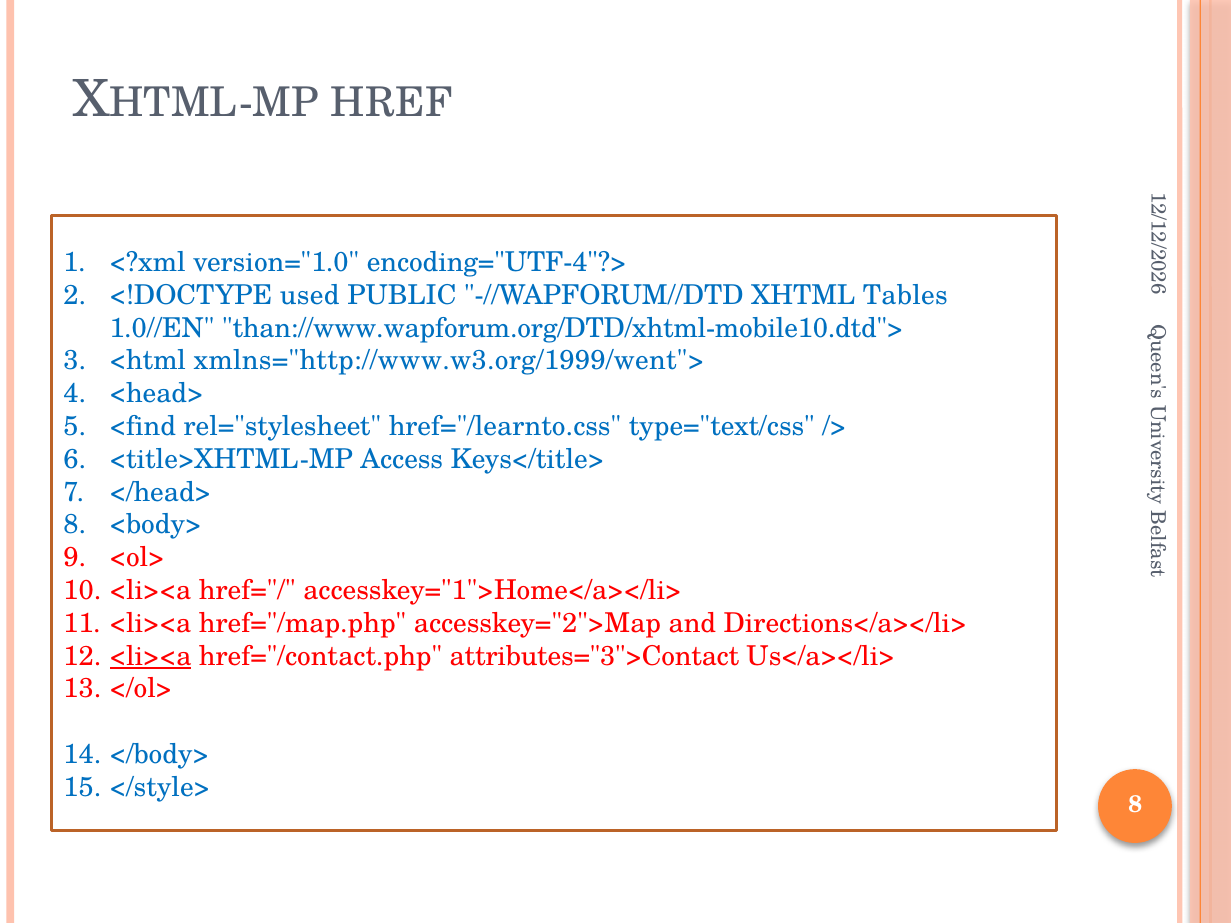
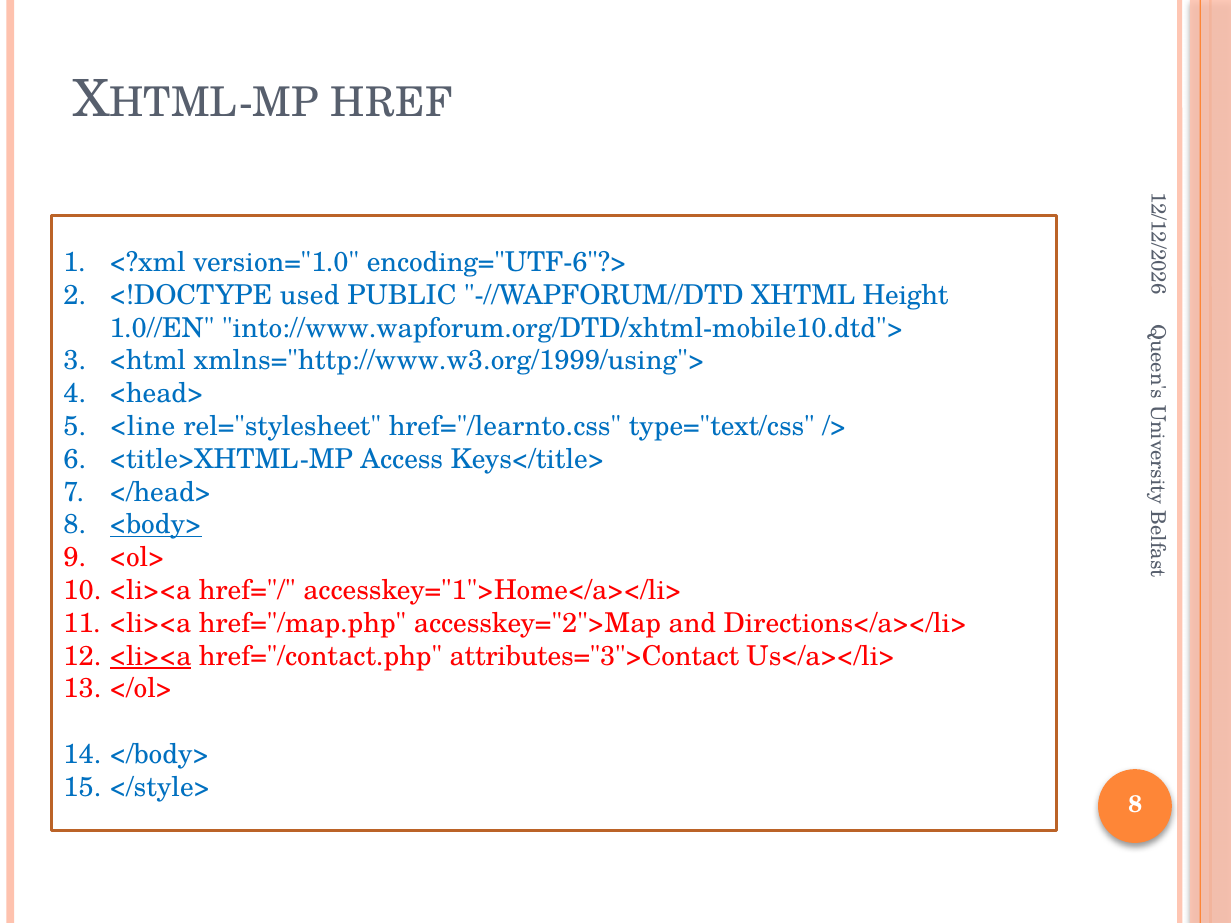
encoding="UTF-4"?>: encoding="UTF-4"?> -> encoding="UTF-6"?>
Tables: Tables -> Height
than://www.wapforum.org/DTD/xhtml-mobile10.dtd">: than://www.wapforum.org/DTD/xhtml-mobile10.dtd"> -> into://www.wapforum.org/DTD/xhtml-mobile10.dtd">
xmlns="http://www.w3.org/1999/went">: xmlns="http://www.w3.org/1999/went"> -> xmlns="http://www.w3.org/1999/using">
<find: <find -> <line
<body> underline: none -> present
